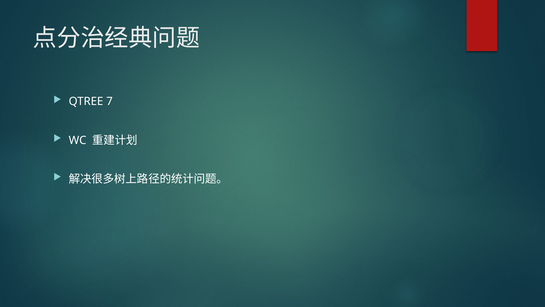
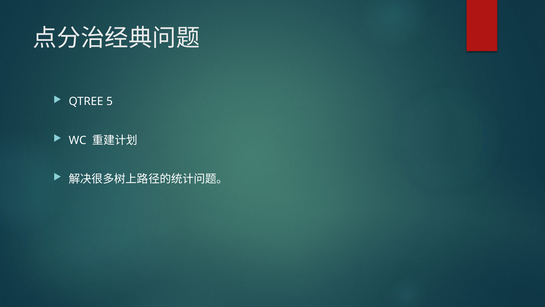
7: 7 -> 5
